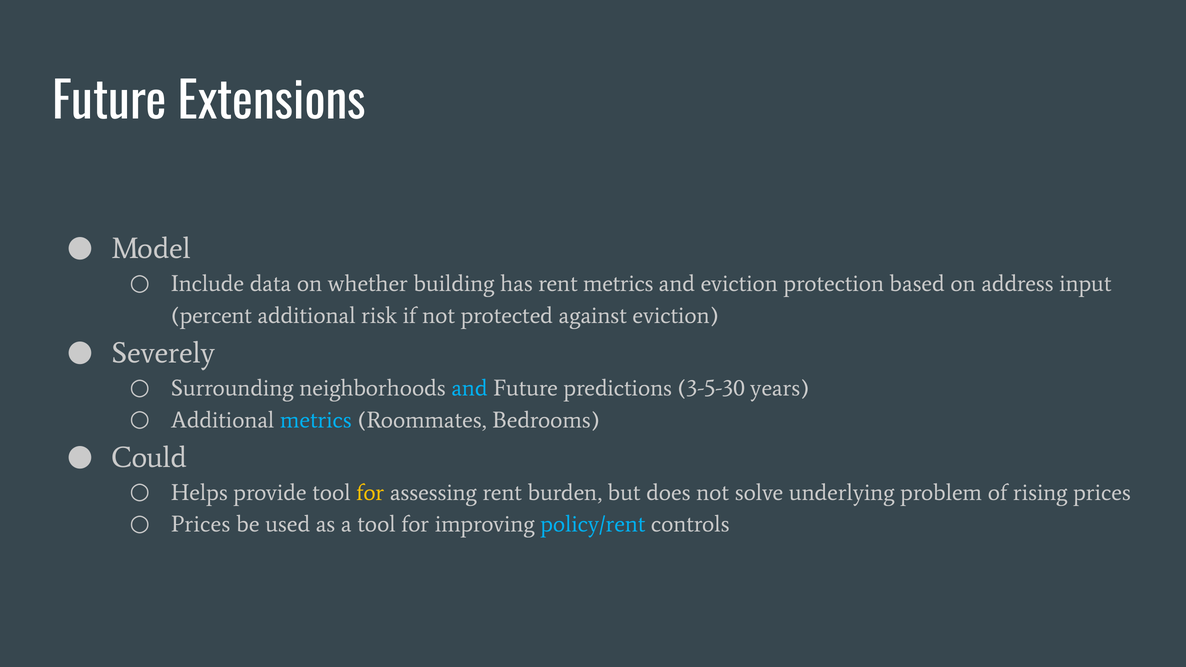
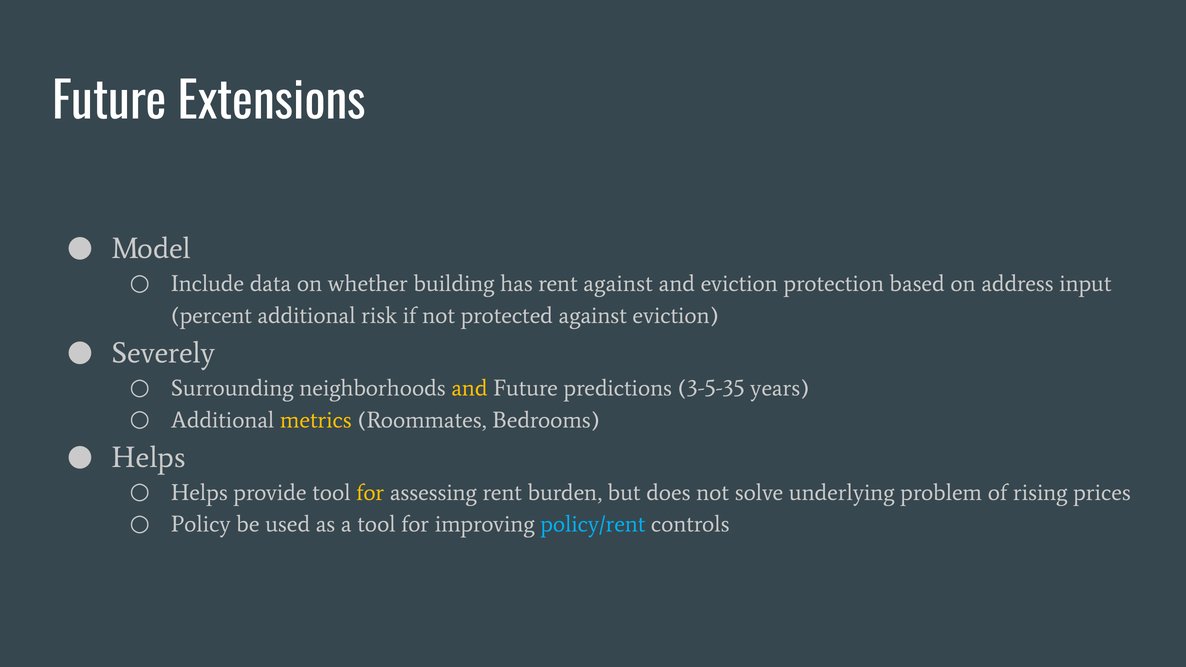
rent metrics: metrics -> against
and at (469, 388) colour: light blue -> yellow
3-5-30: 3-5-30 -> 3-5-35
metrics at (316, 420) colour: light blue -> yellow
Could at (149, 457): Could -> Helps
Prices at (201, 525): Prices -> Policy
